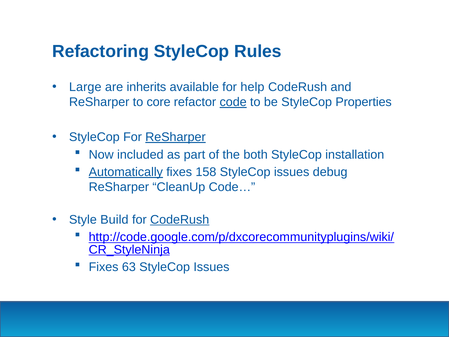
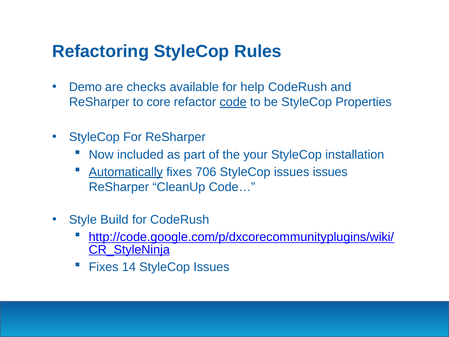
Large: Large -> Demo
inherits: inherits -> checks
ReSharper at (175, 137) underline: present -> none
both: both -> your
158: 158 -> 706
issues debug: debug -> issues
CodeRush at (180, 219) underline: present -> none
63: 63 -> 14
